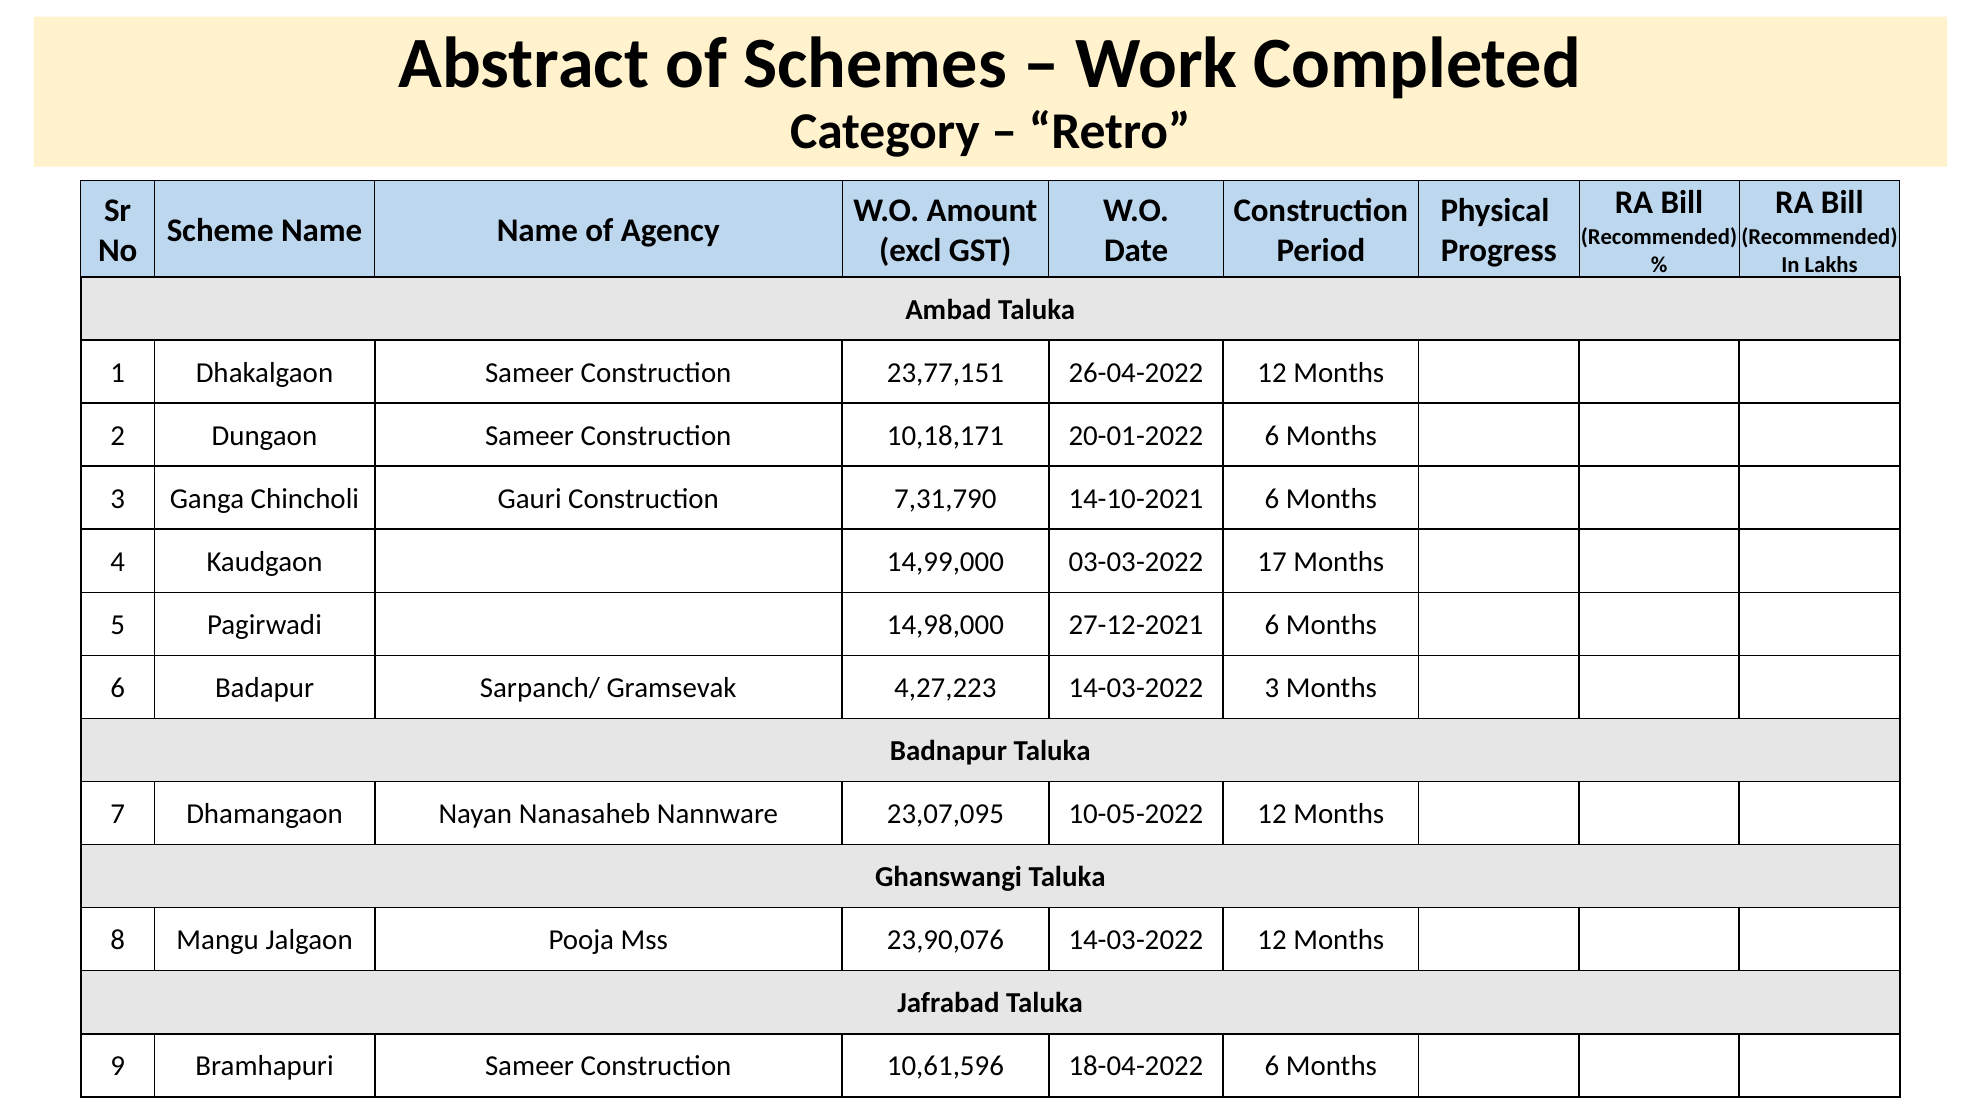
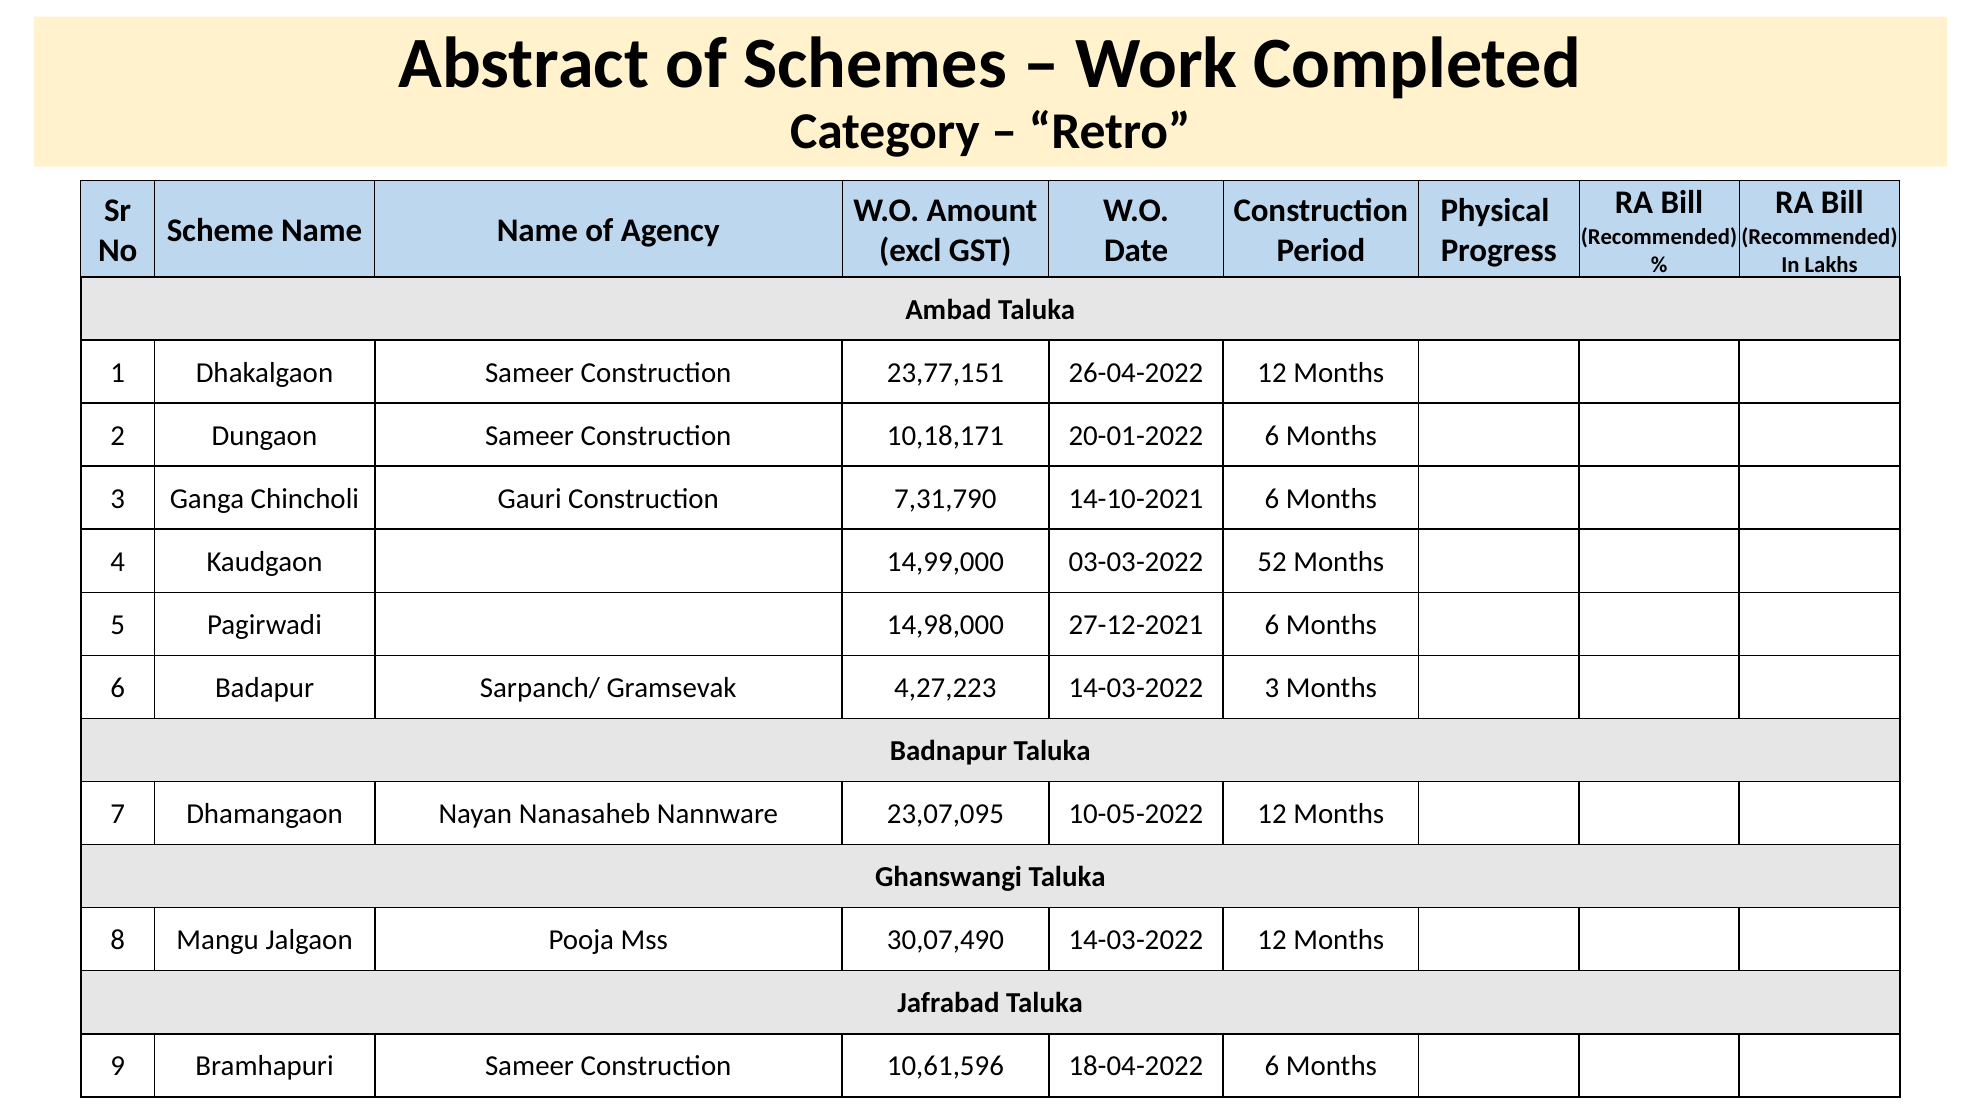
17: 17 -> 52
23,90,076: 23,90,076 -> 30,07,490
